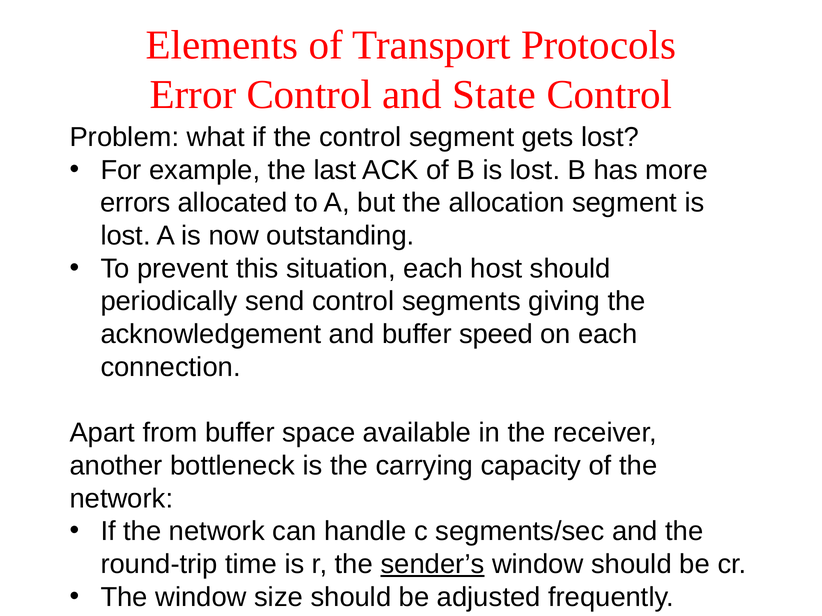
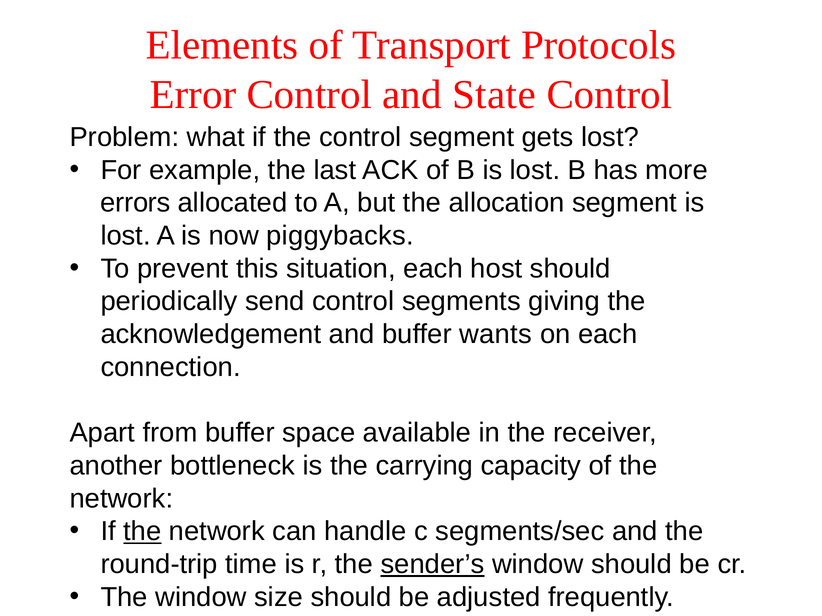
outstanding: outstanding -> piggybacks
speed: speed -> wants
the at (142, 532) underline: none -> present
